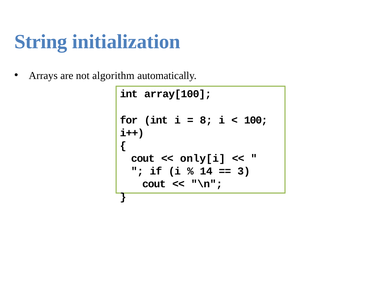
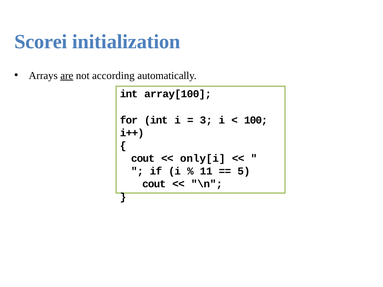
String: String -> Scorei
are underline: none -> present
algorithm: algorithm -> according
8: 8 -> 3
14: 14 -> 11
3: 3 -> 5
